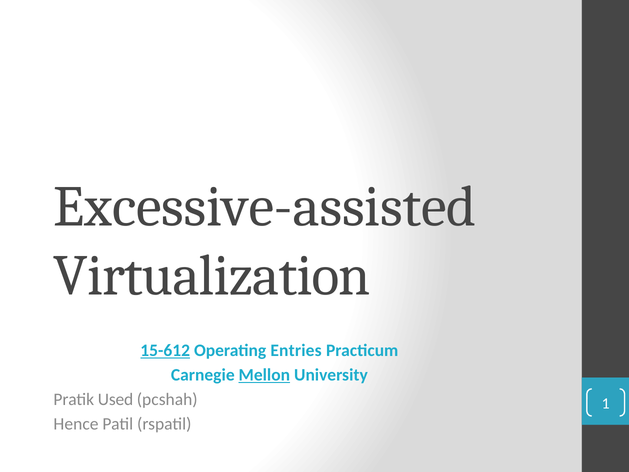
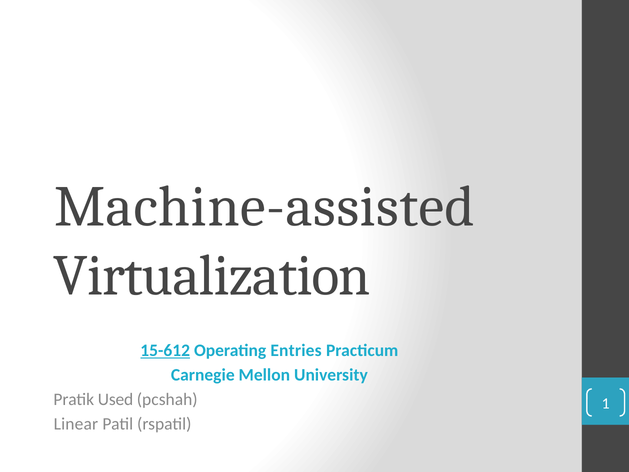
Excessive-assisted: Excessive-assisted -> Machine-assisted
Mellon underline: present -> none
Hence: Hence -> Linear
